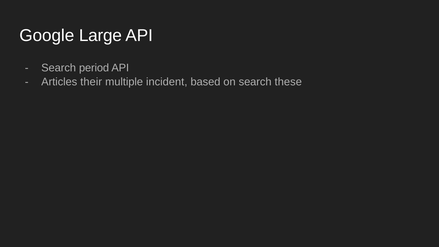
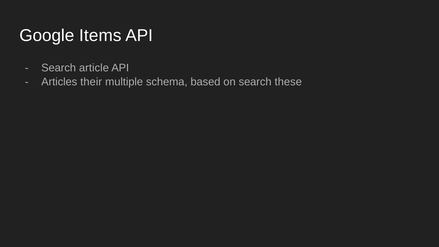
Large: Large -> Items
period: period -> article
incident: incident -> schema
